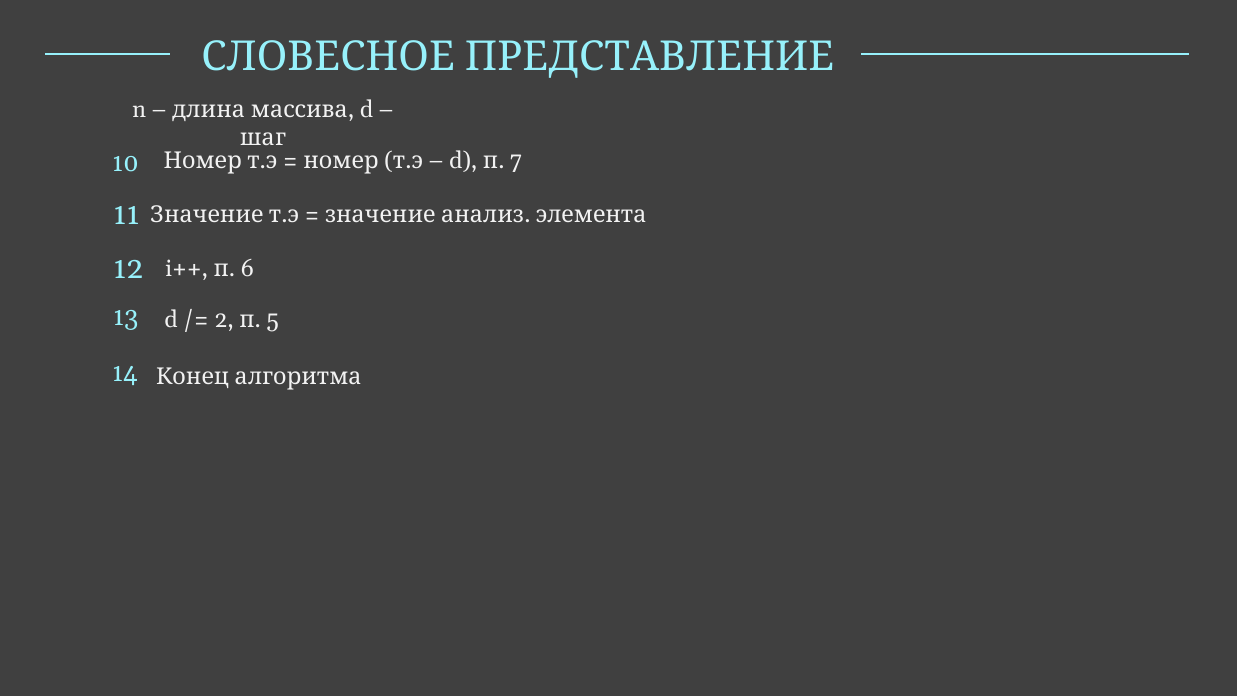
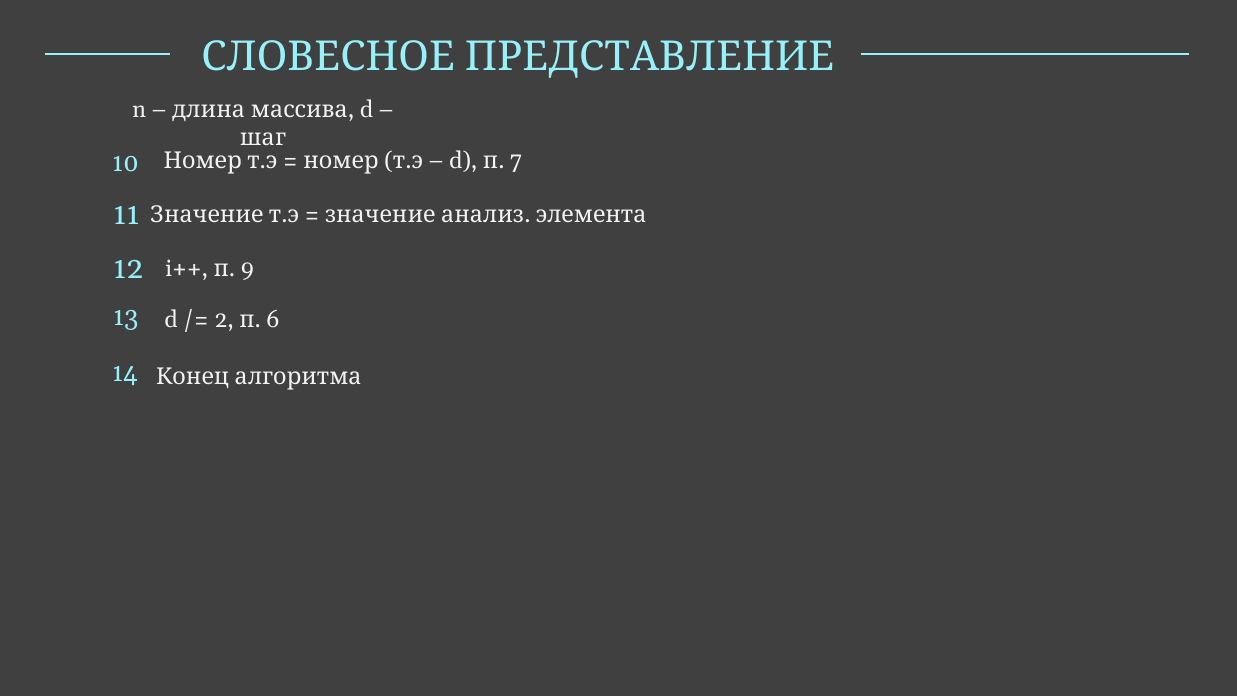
6: 6 -> 9
5: 5 -> 6
